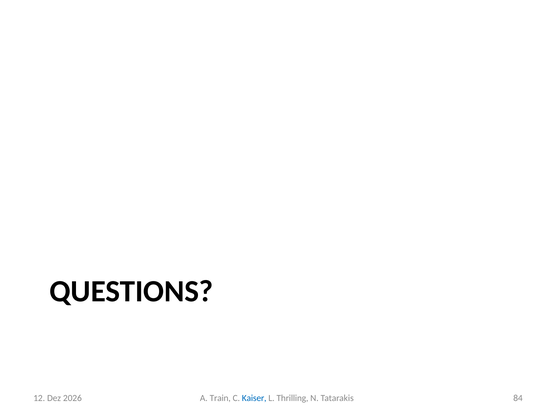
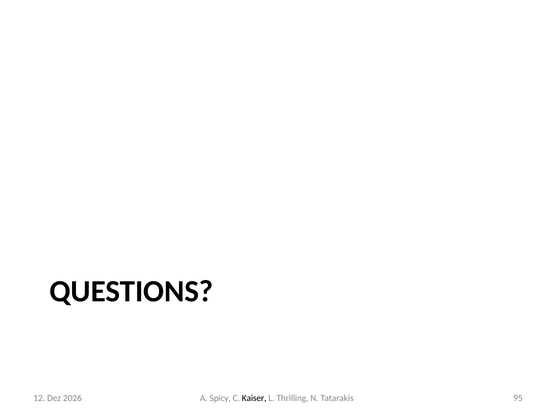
Train: Train -> Spicy
Kaiser colour: blue -> black
84: 84 -> 95
